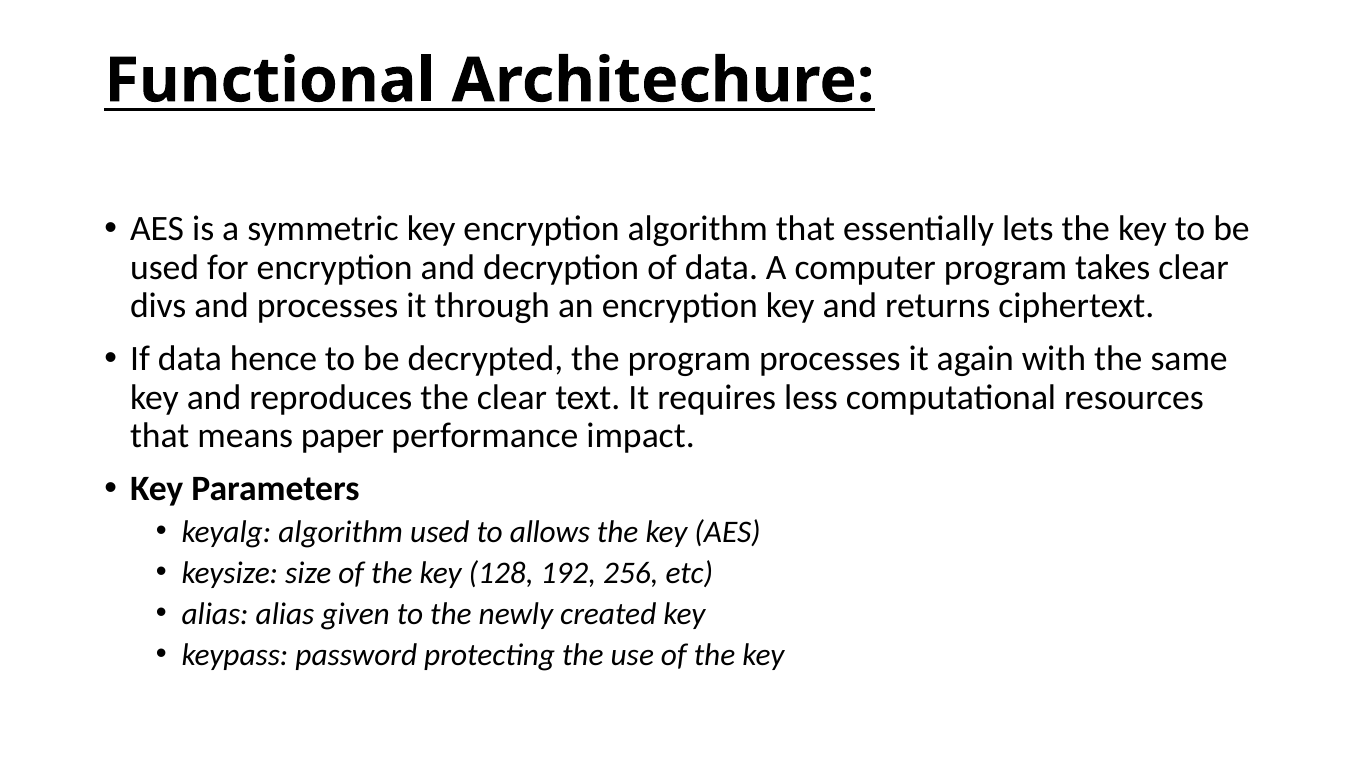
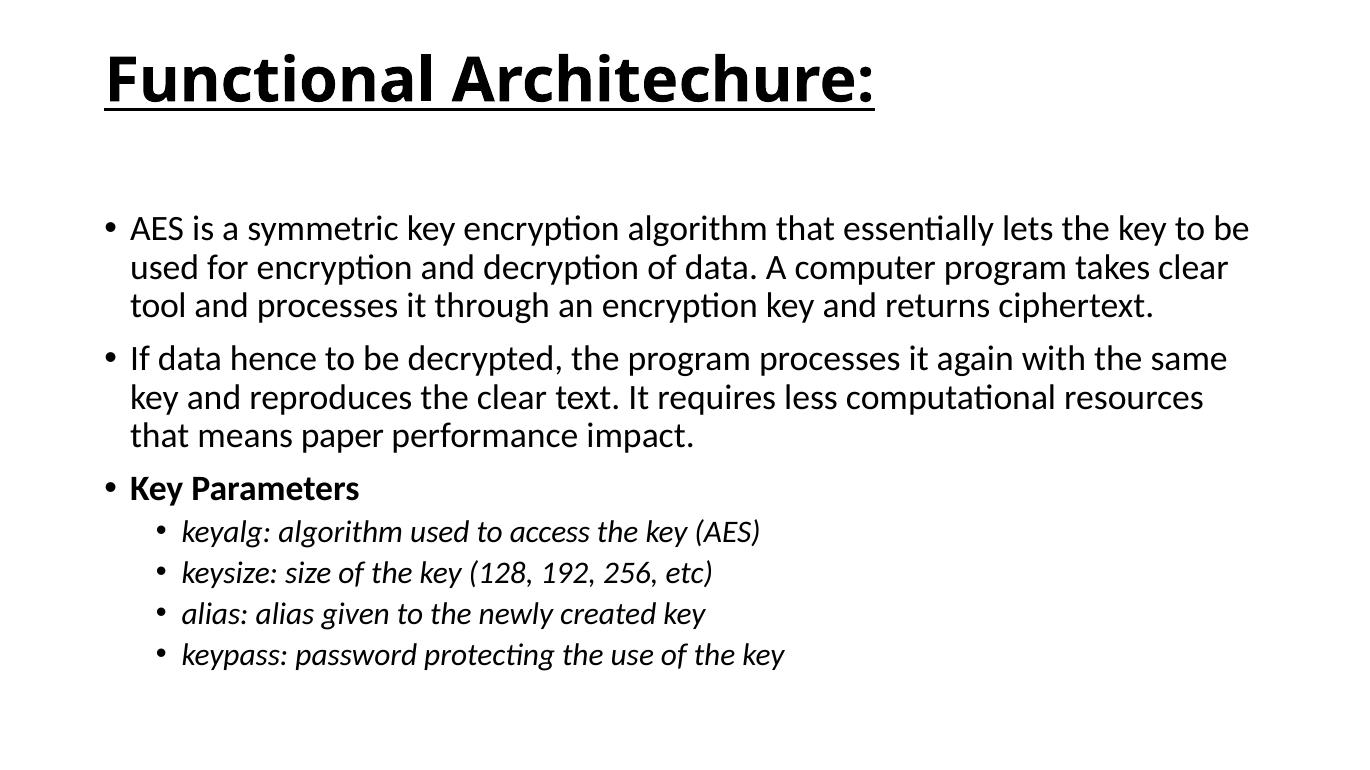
divs: divs -> tool
allows: allows -> access
